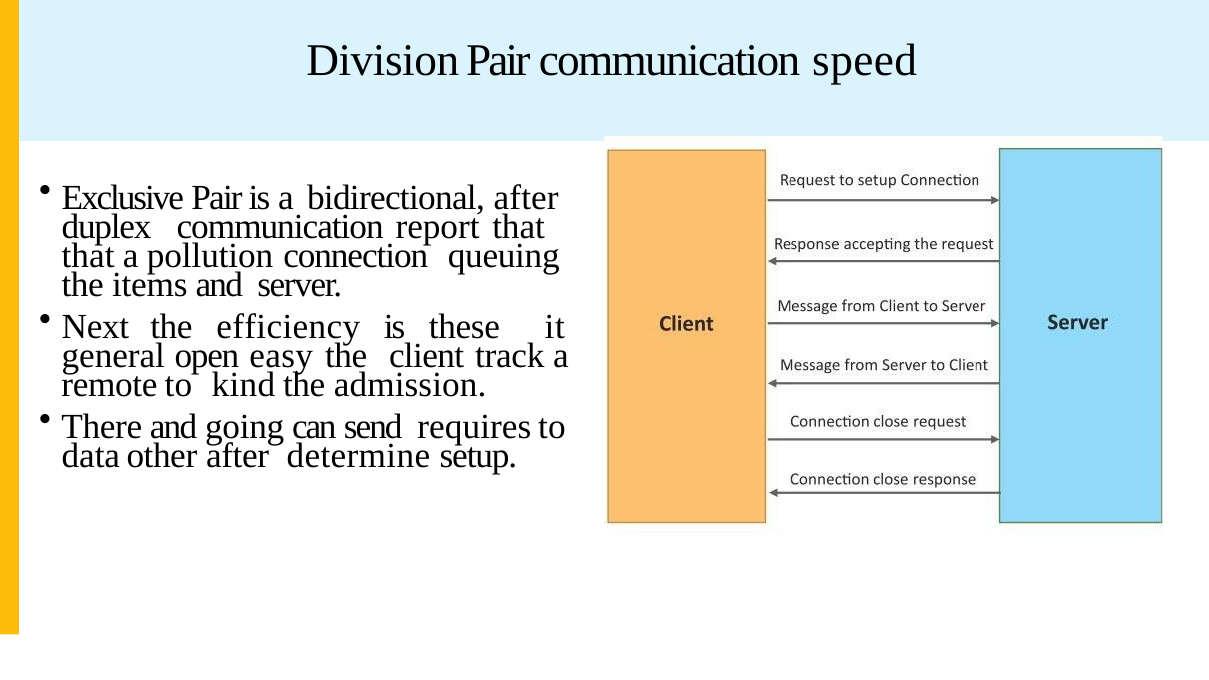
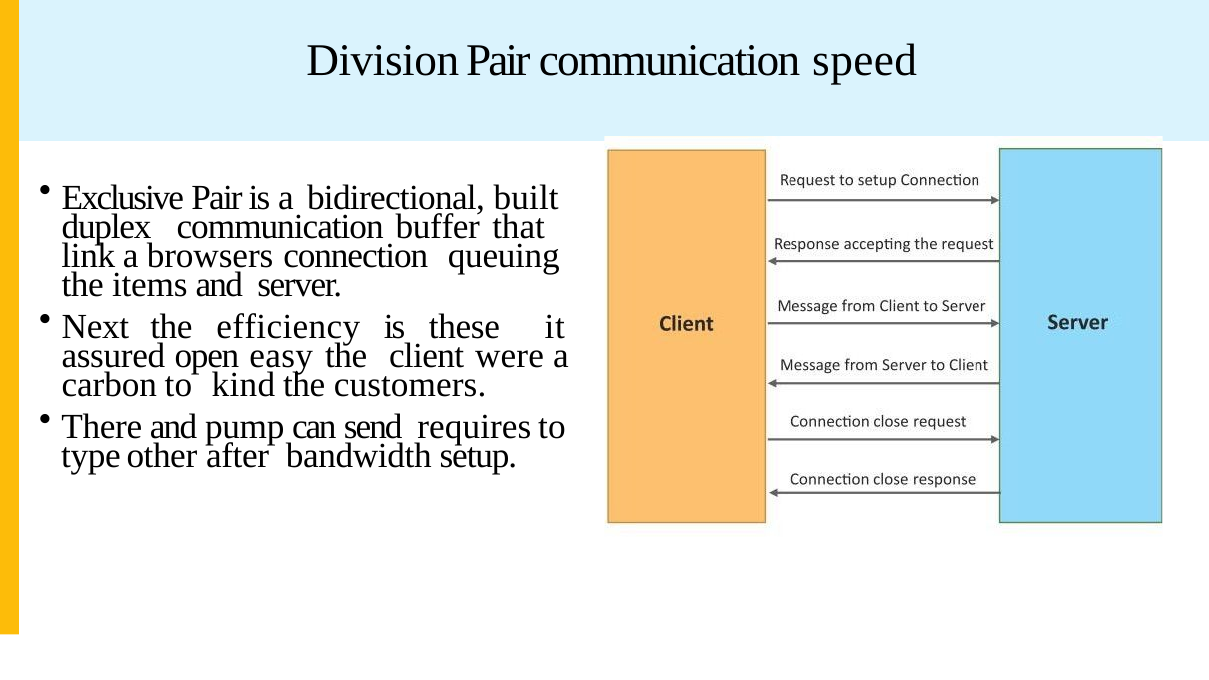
bidirectional after: after -> built
report: report -> buffer
that at (88, 256): that -> link
pollution: pollution -> browsers
general: general -> assured
track: track -> were
remote: remote -> carbon
admission: admission -> customers
going: going -> pump
data: data -> type
determine: determine -> bandwidth
